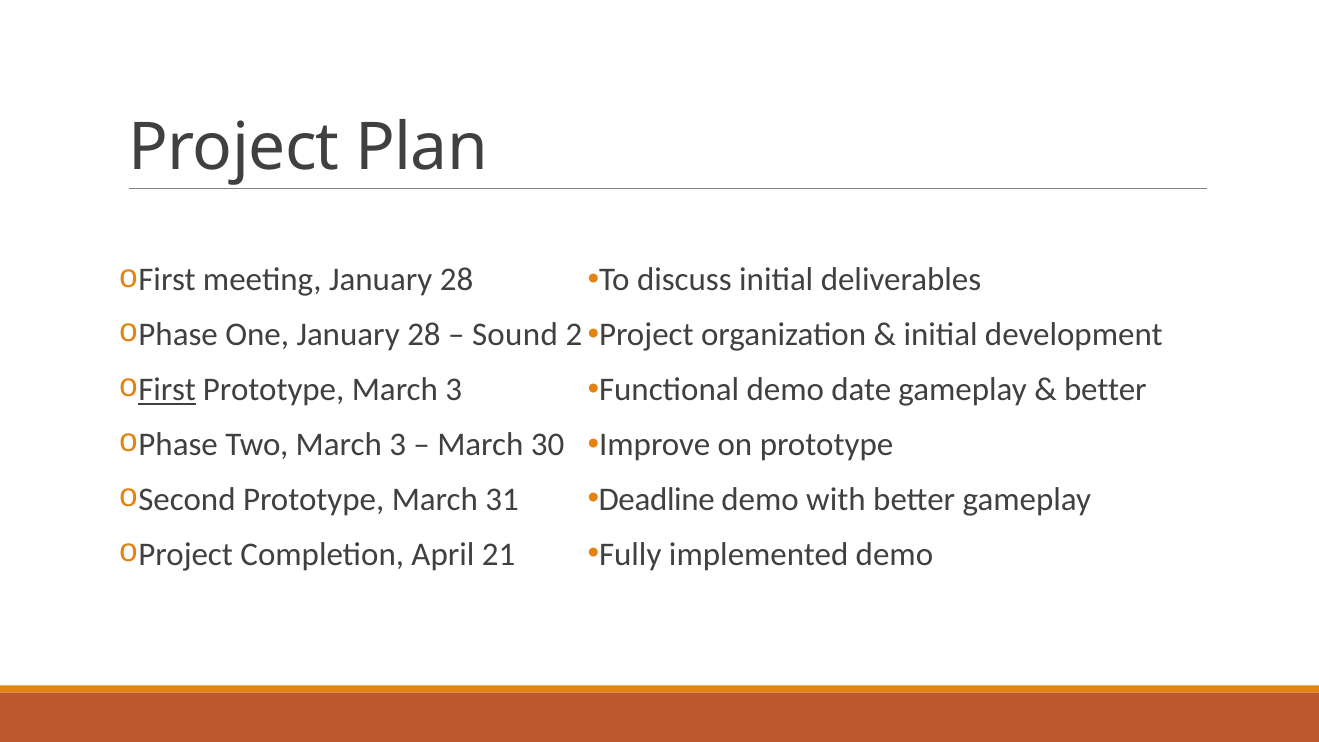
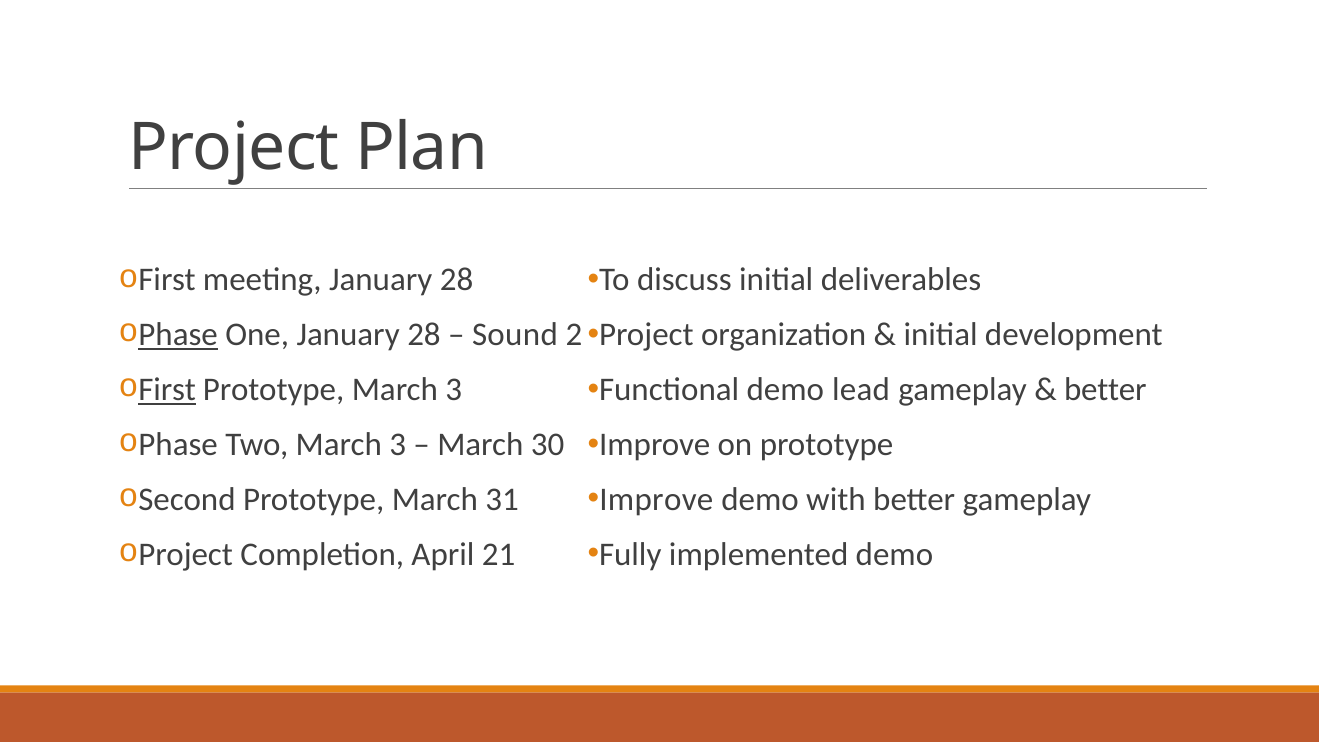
Phase at (178, 335) underline: none -> present
date: date -> lead
Deadline at (657, 499): Deadline -> Improve
